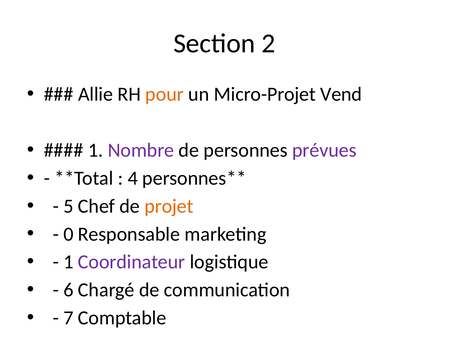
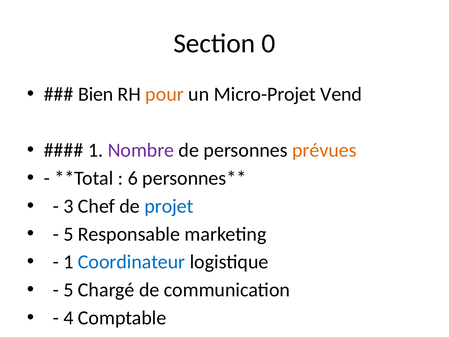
Section 2: 2 -> 0
Allie: Allie -> Bien
prévues colour: purple -> orange
4: 4 -> 6
5 at (68, 206): 5 -> 3
projet at (169, 206) colour: orange -> blue
0 at (68, 234): 0 -> 5
Coordinateur colour: purple -> blue
6 at (68, 290): 6 -> 5
7: 7 -> 4
